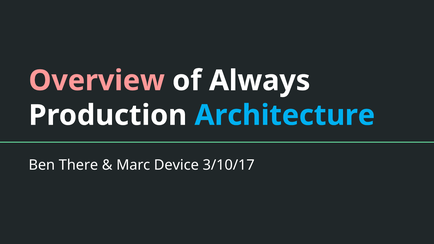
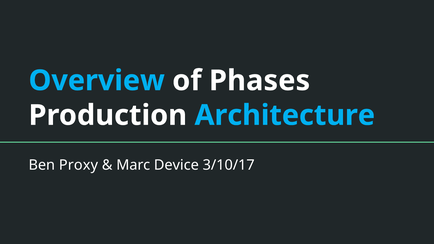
Overview colour: pink -> light blue
Always: Always -> Phases
There: There -> Proxy
